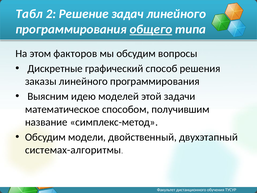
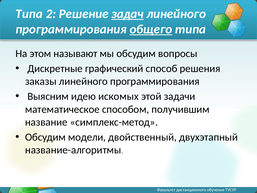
Табл at (29, 14): Табл -> Типа
задач underline: none -> present
факторов: факторов -> называют
моделей: моделей -> искомых
системах-алгоритмы: системах-алгоритмы -> название-алгоритмы
